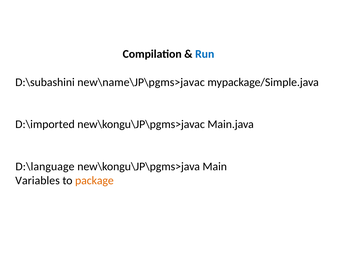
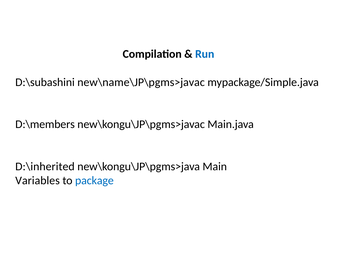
D:\imported: D:\imported -> D:\members
D:\language: D:\language -> D:\inherited
package colour: orange -> blue
